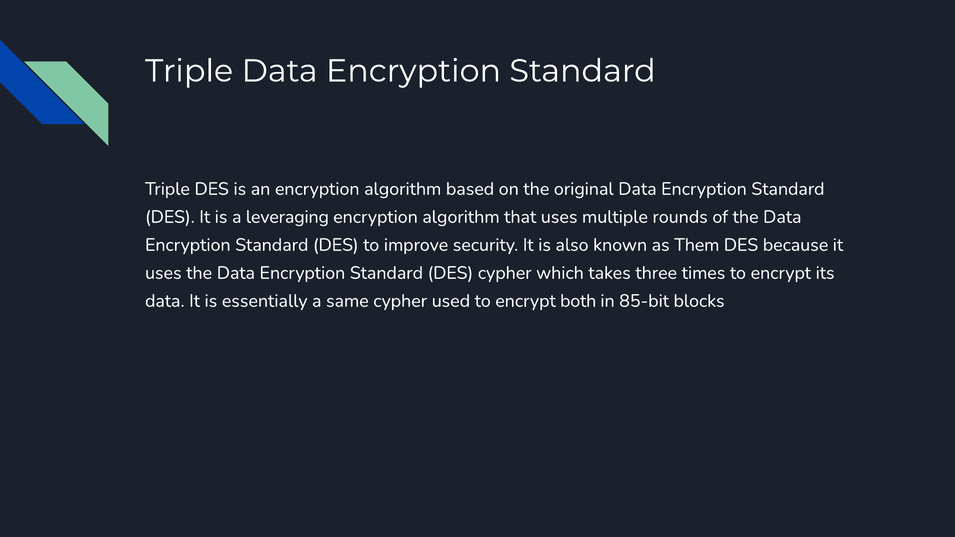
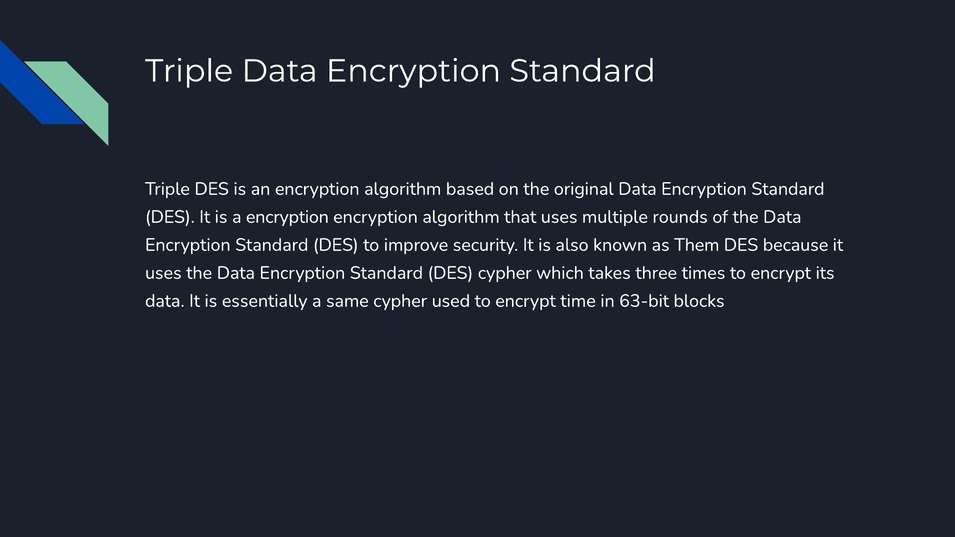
a leveraging: leveraging -> encryption
both: both -> time
85-bit: 85-bit -> 63-bit
